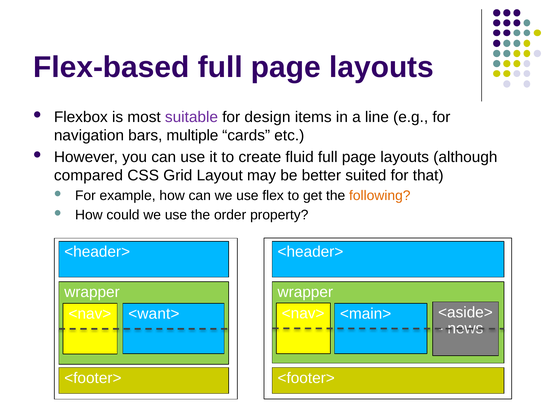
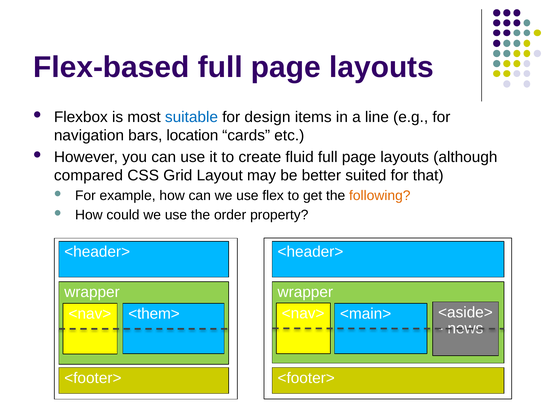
suitable colour: purple -> blue
multiple: multiple -> location
<want>: <want> -> <them>
